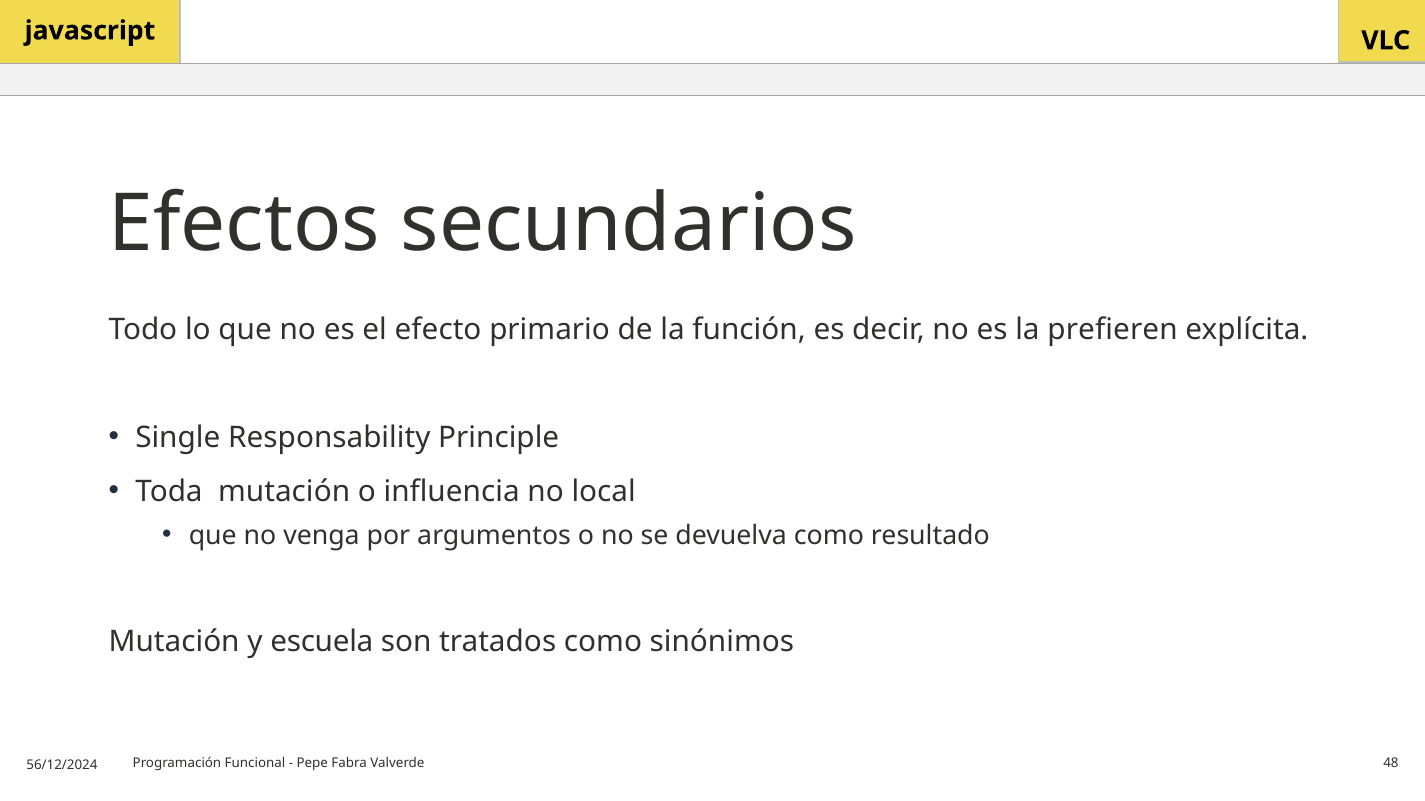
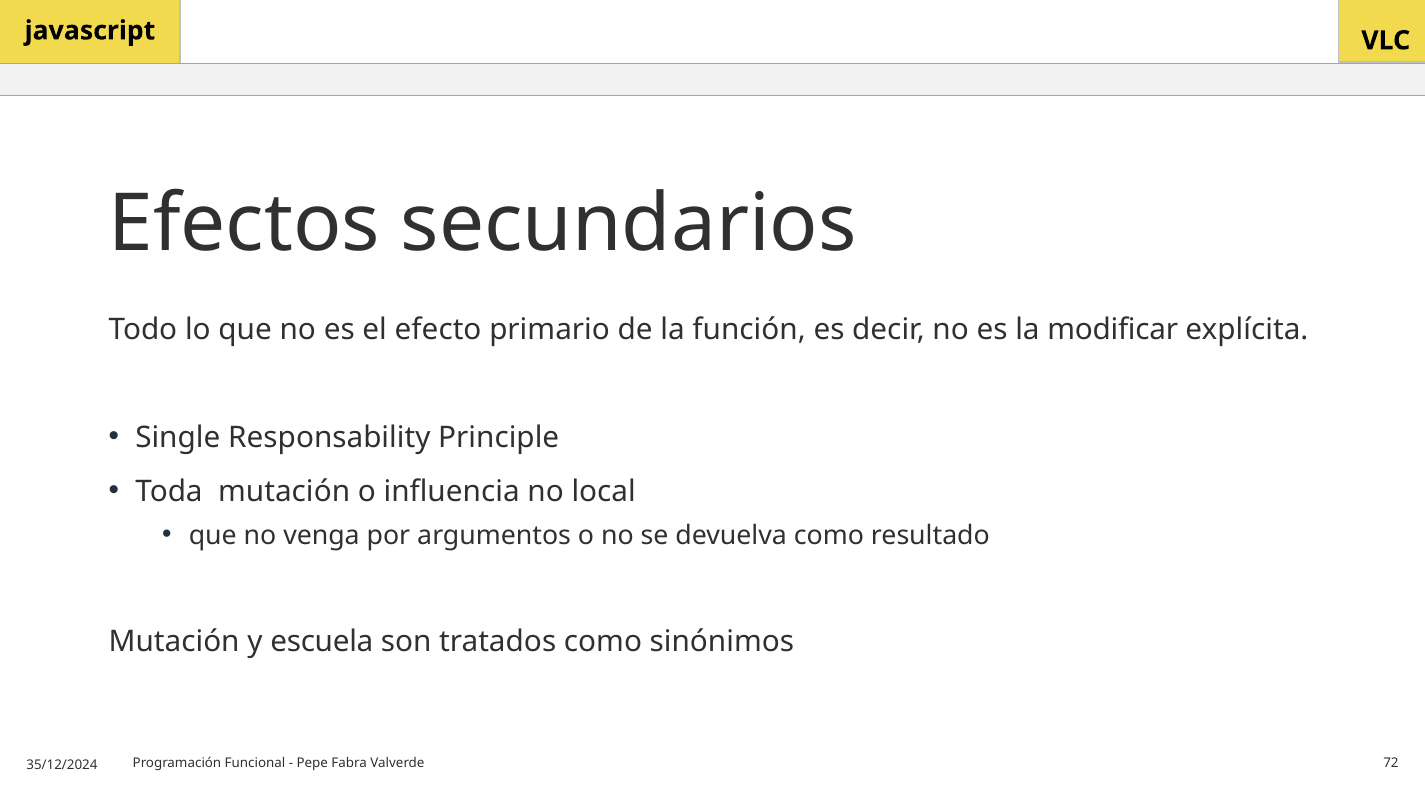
prefieren: prefieren -> modificar
48: 48 -> 72
56/12/2024: 56/12/2024 -> 35/12/2024
